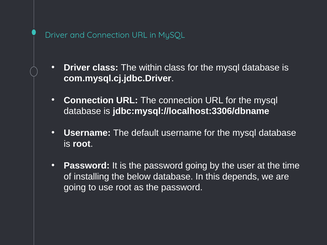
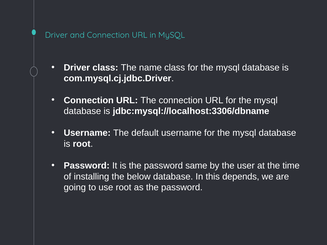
within: within -> name
password going: going -> same
